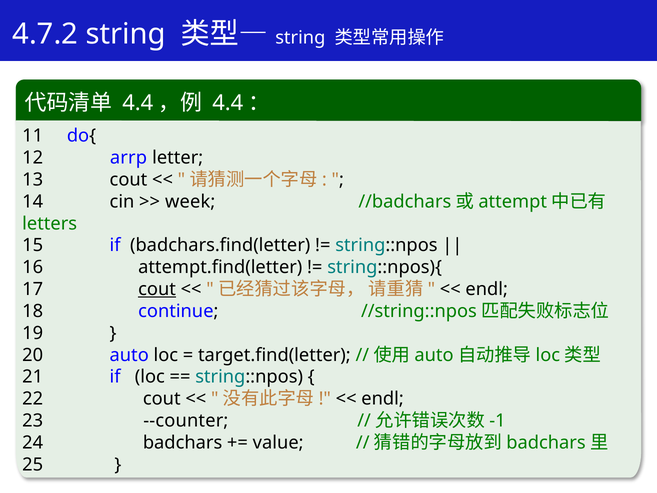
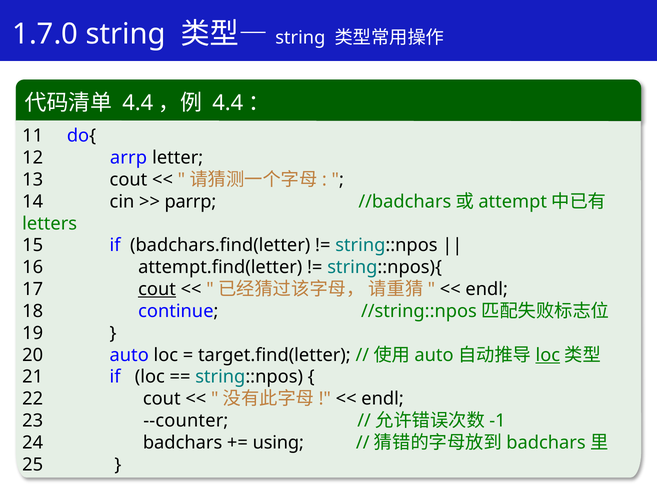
4.7.2: 4.7.2 -> 1.7.0
week: week -> parrp
loc at (548, 355) underline: none -> present
value: value -> using
